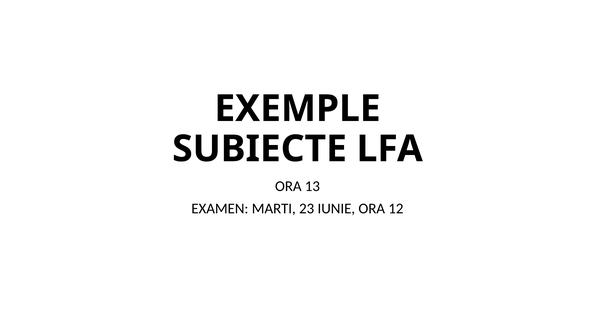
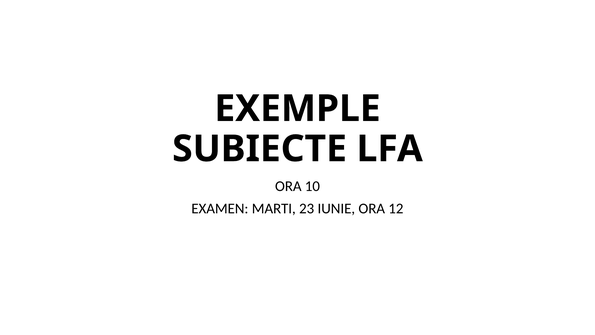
13: 13 -> 10
